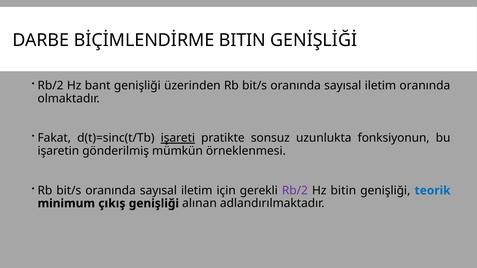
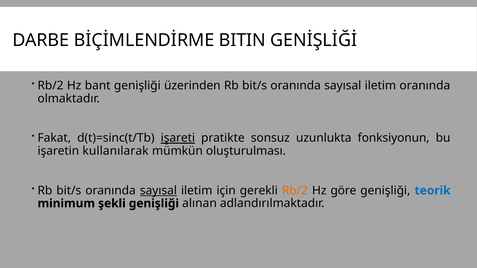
gönderilmiş: gönderilmiş -> kullanılarak
örneklenmesi: örneklenmesi -> oluşturulması
sayısal at (158, 191) underline: none -> present
Rb/2 at (295, 191) colour: purple -> orange
Hz bitin: bitin -> göre
çıkış: çıkış -> şekli
